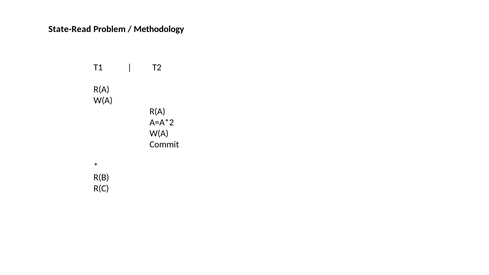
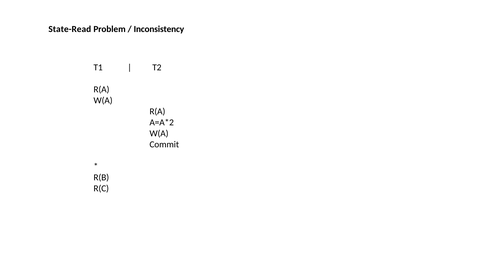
Methodology: Methodology -> Inconsistency
